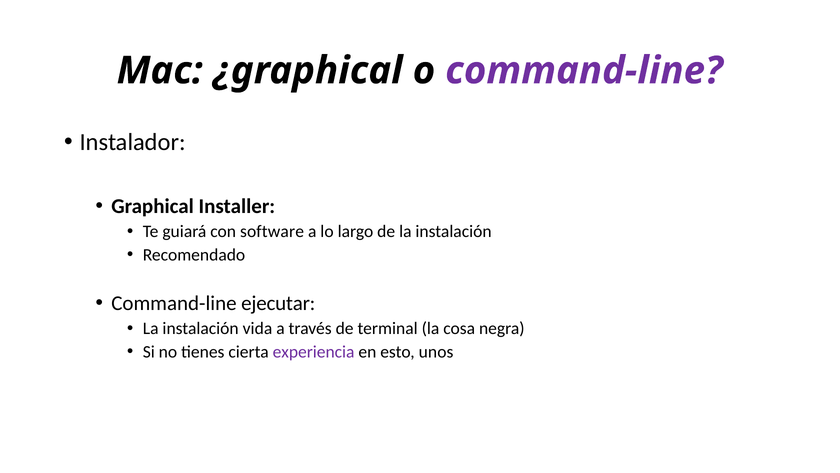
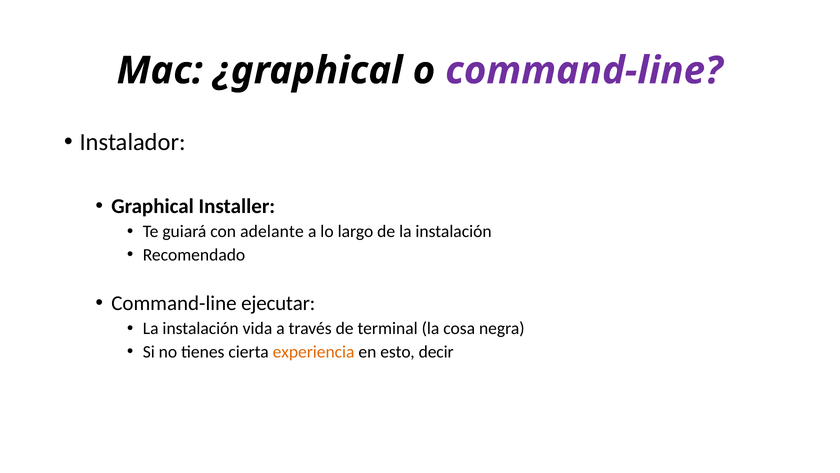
software: software -> adelante
experiencia colour: purple -> orange
unos: unos -> decir
